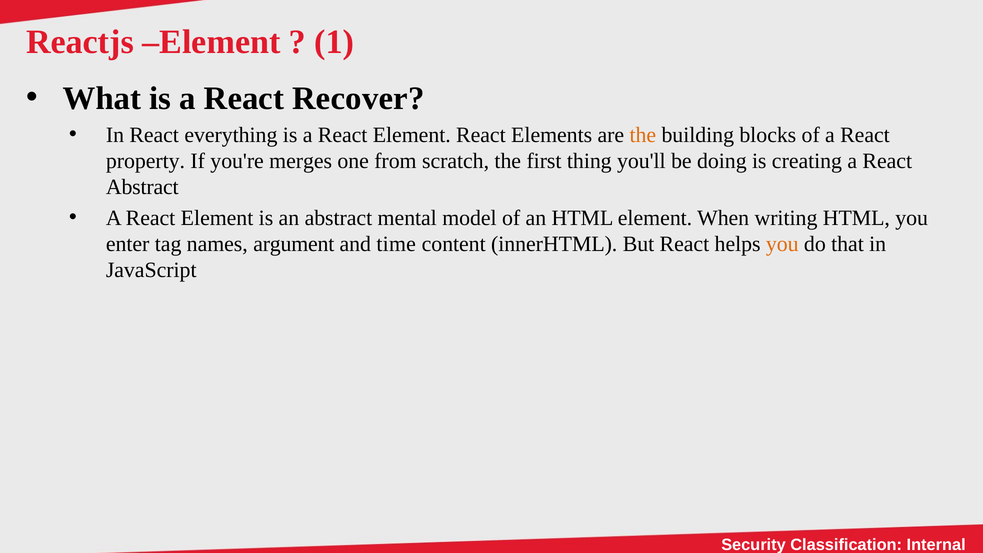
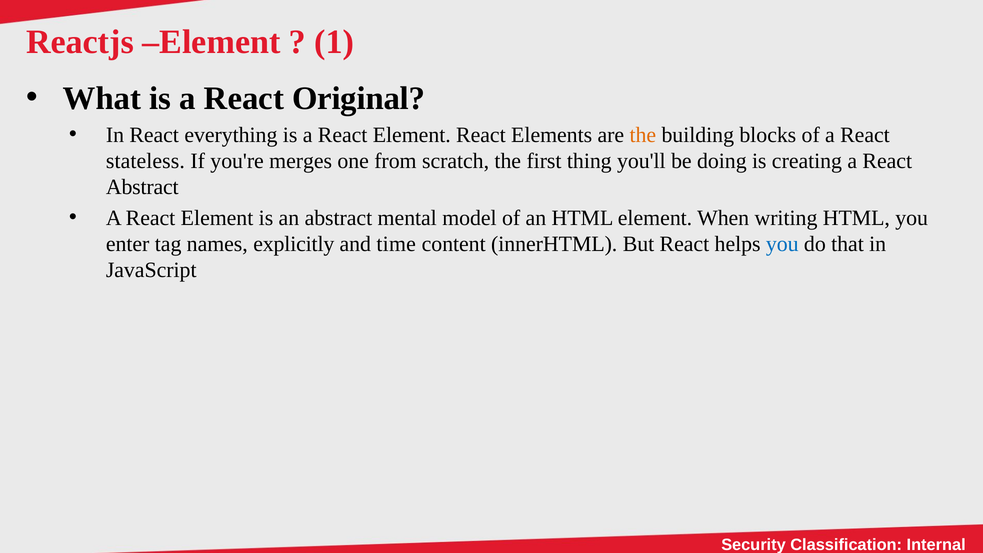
Recover: Recover -> Original
property: property -> stateless
argument: argument -> explicitly
you at (782, 244) colour: orange -> blue
